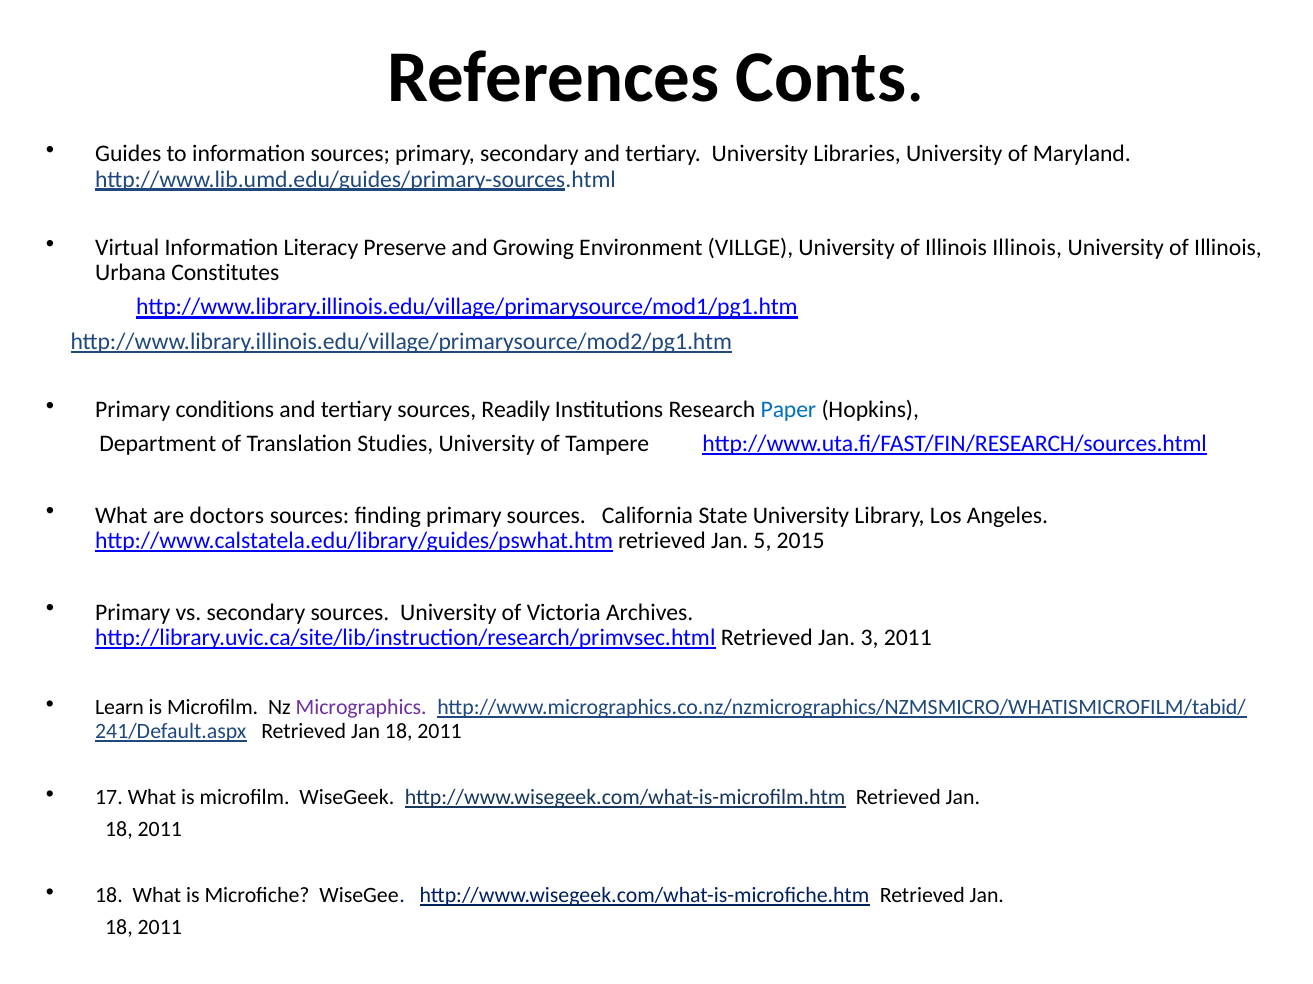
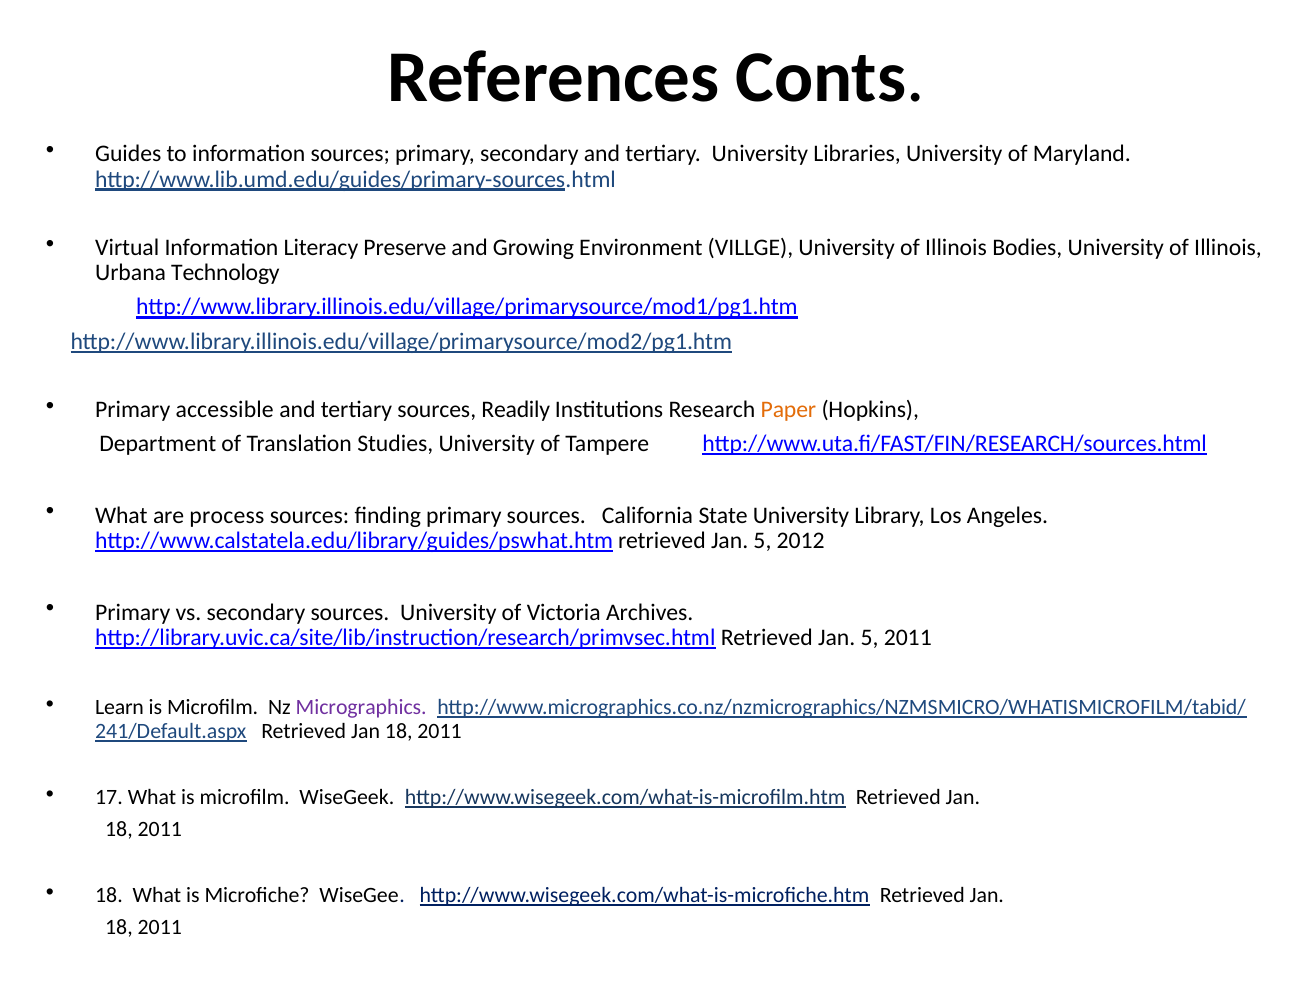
Illinois Illinois: Illinois -> Bodies
Constitutes: Constitutes -> Technology
conditions: conditions -> accessible
Paper colour: blue -> orange
doctors: doctors -> process
2015: 2015 -> 2012
http://library.uvic.ca/site/lib/instruction/research/primvsec.html Retrieved Jan 3: 3 -> 5
